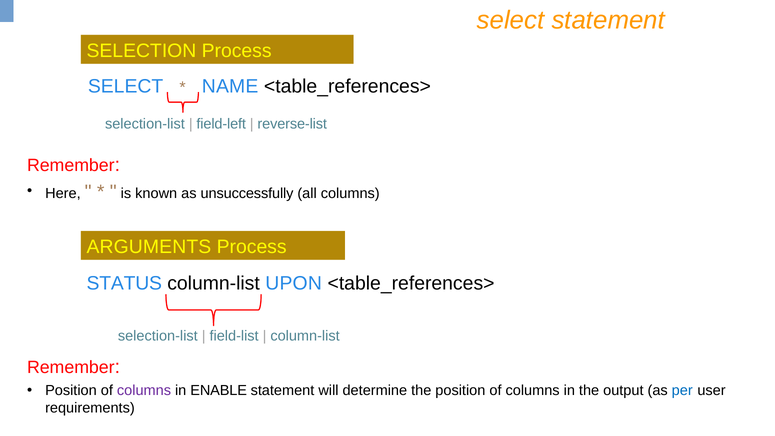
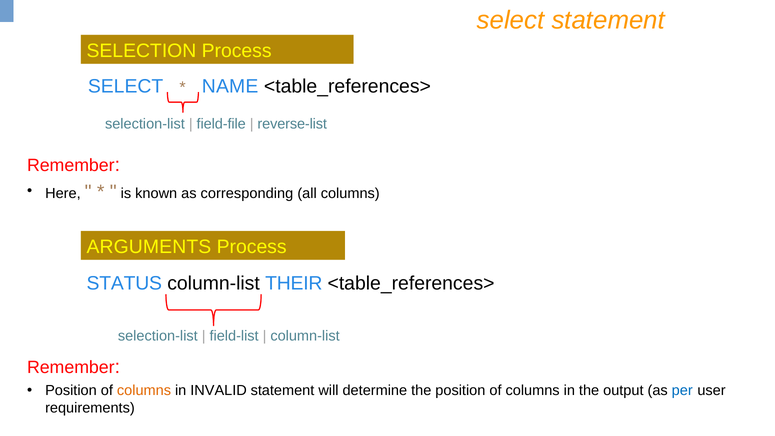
field-left: field-left -> field-file
unsuccessfully: unsuccessfully -> corresponding
UPON: UPON -> THEIR
columns at (144, 390) colour: purple -> orange
ENABLE: ENABLE -> INVALID
